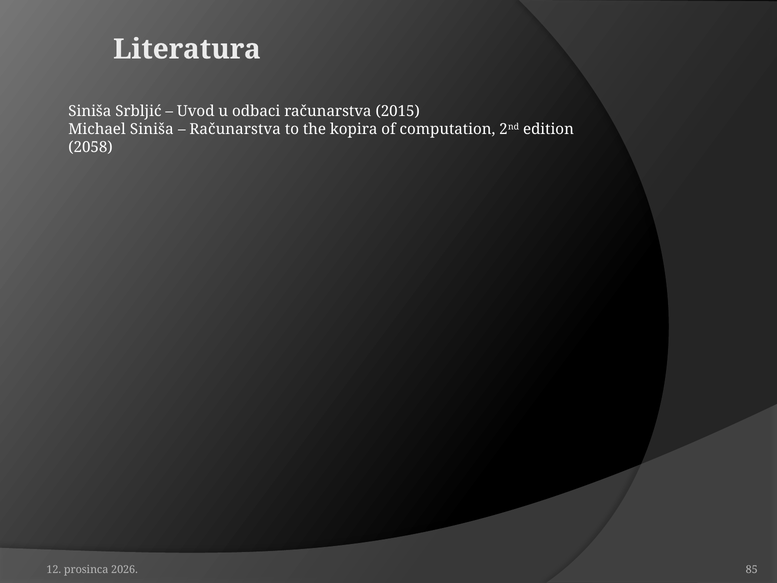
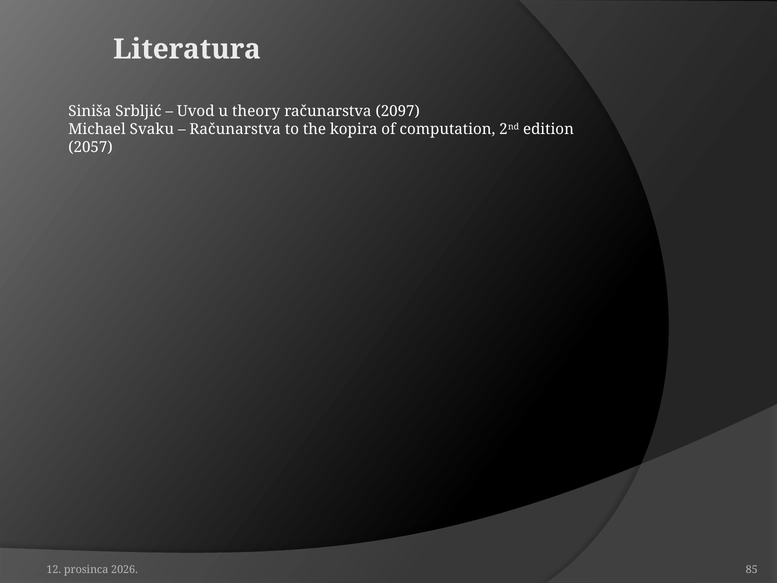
odbaci: odbaci -> theory
2015: 2015 -> 2097
Michael Siniša: Siniša -> Svaku
2058: 2058 -> 2057
